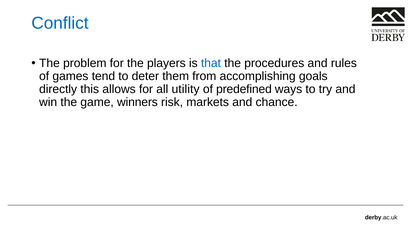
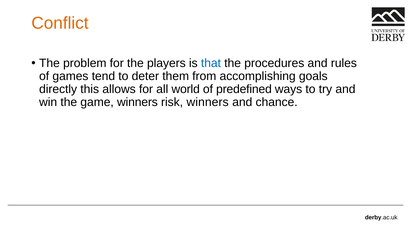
Conflict colour: blue -> orange
utility: utility -> world
risk markets: markets -> winners
